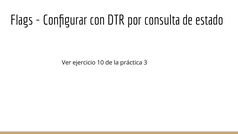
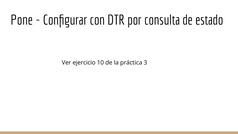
Flags: Flags -> Pone
